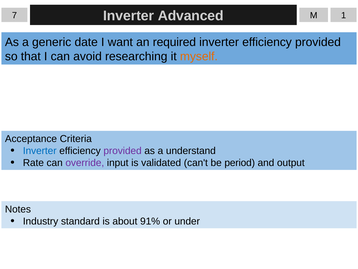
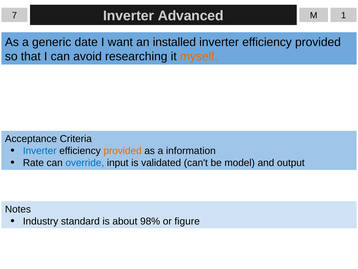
required: required -> installed
provided at (123, 151) colour: purple -> orange
understand: understand -> information
override colour: purple -> blue
period: period -> model
91%: 91% -> 98%
under: under -> figure
